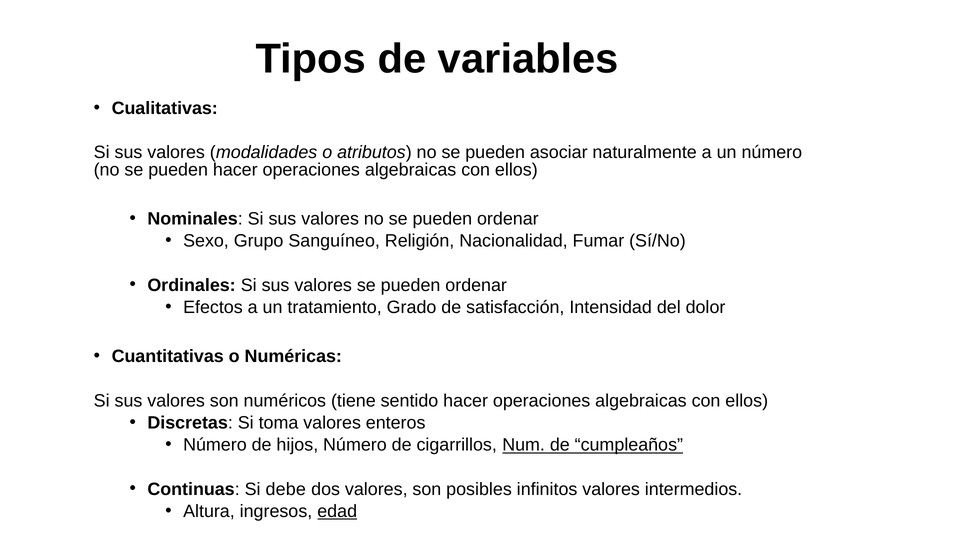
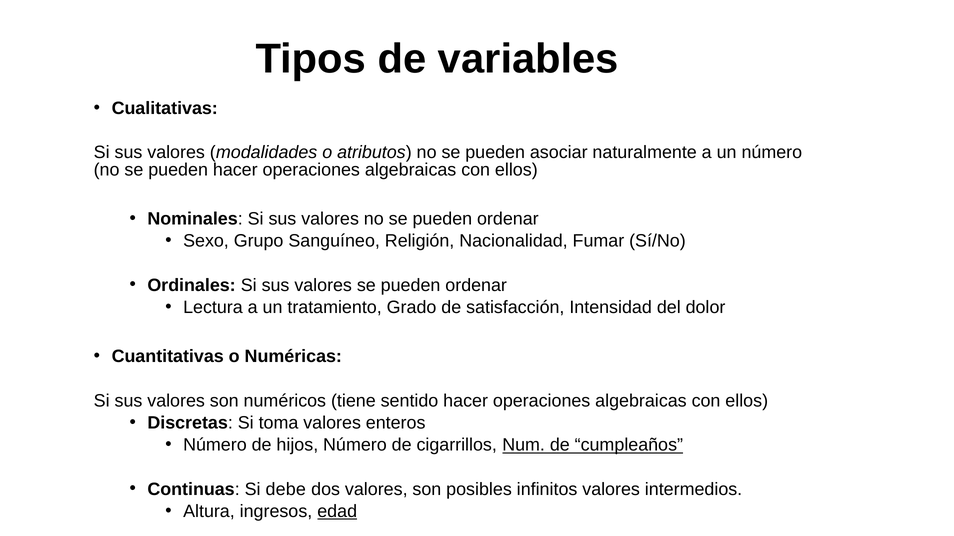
Efectos: Efectos -> Lectura
